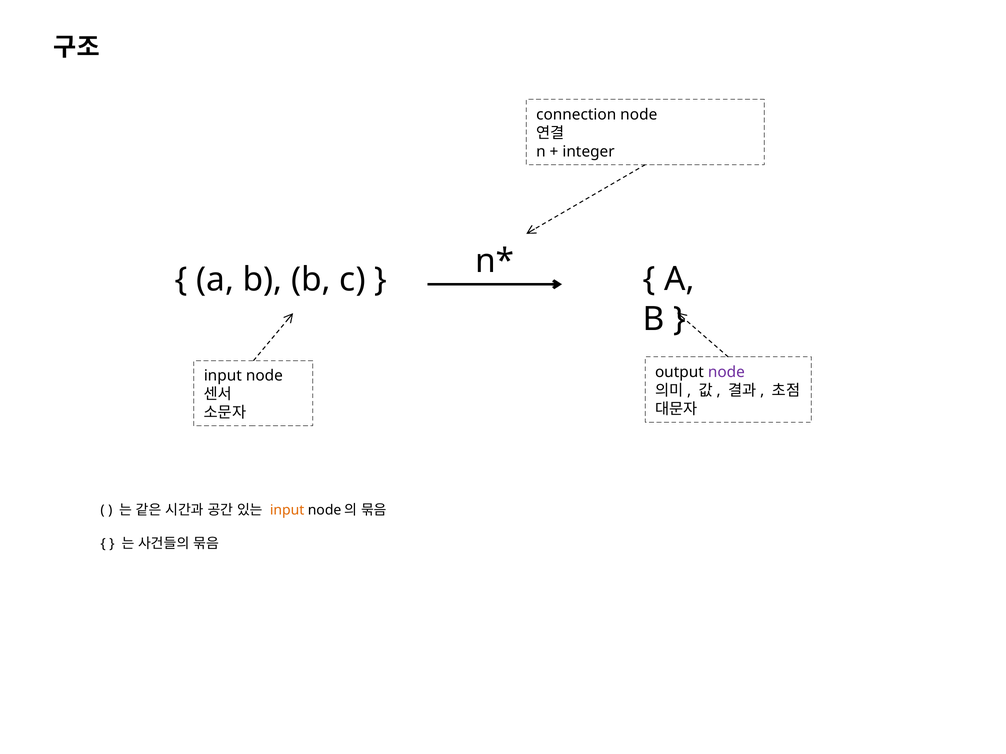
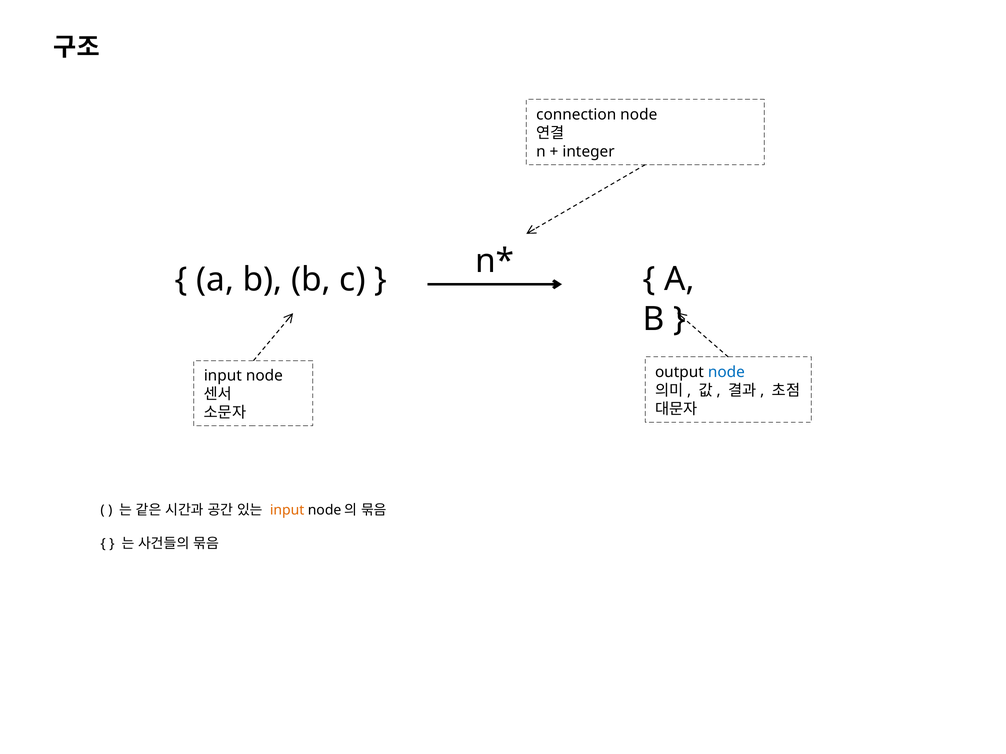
node at (726, 372) colour: purple -> blue
